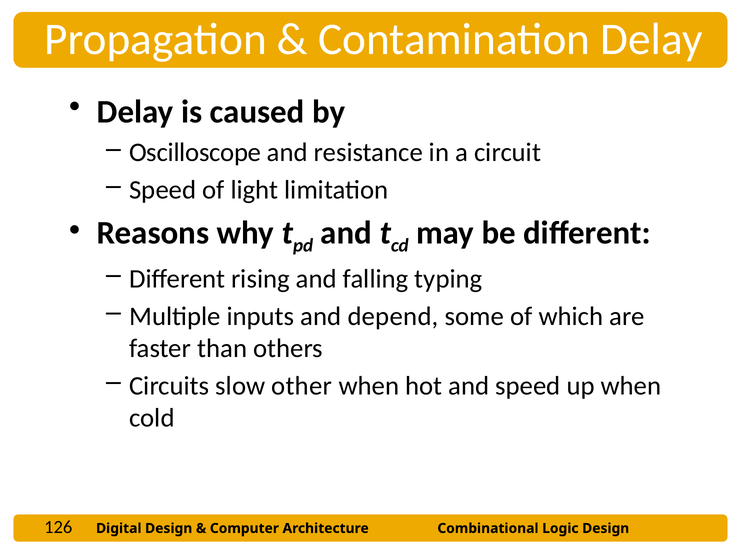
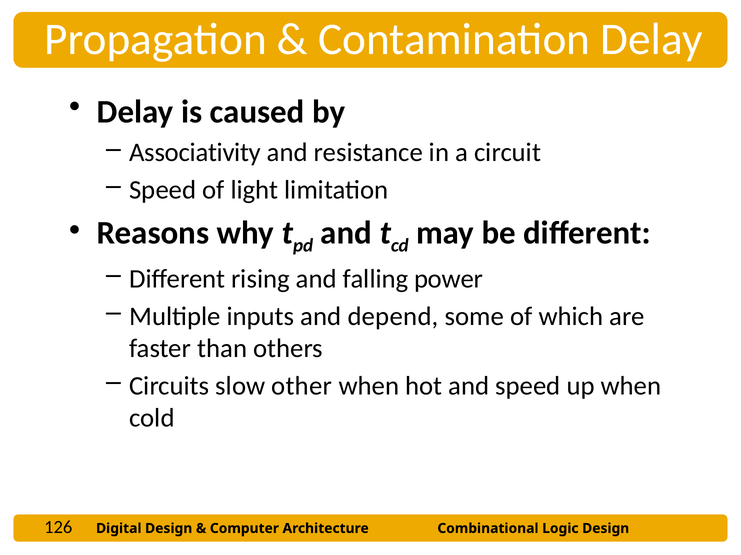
Oscilloscope: Oscilloscope -> Associativity
typing: typing -> power
